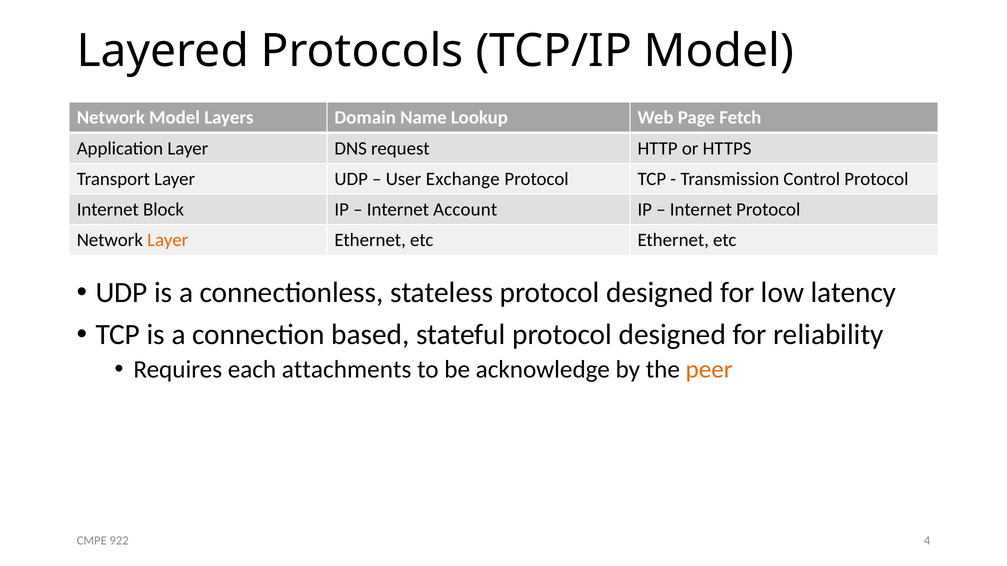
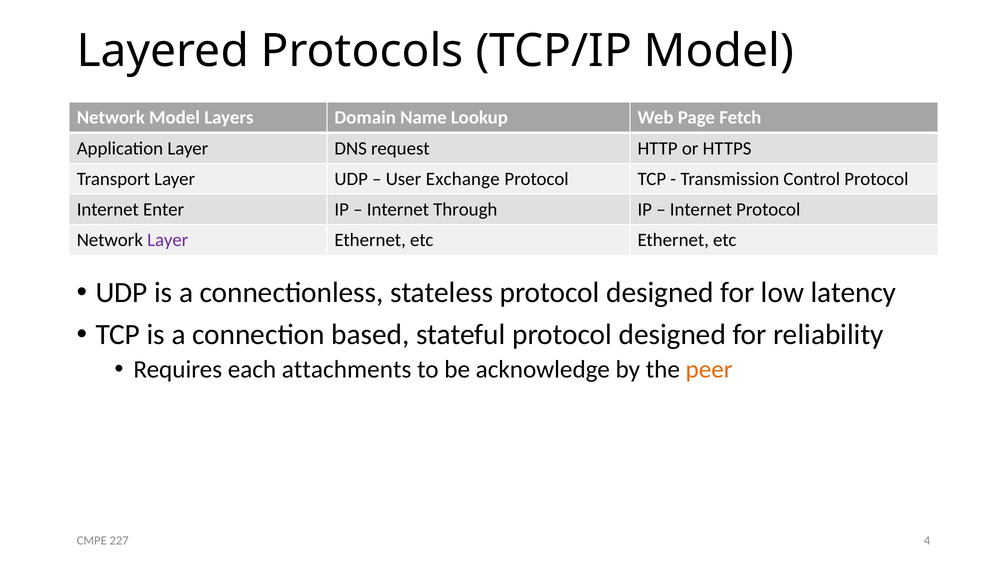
Block: Block -> Enter
Account: Account -> Through
Layer at (168, 240) colour: orange -> purple
922: 922 -> 227
